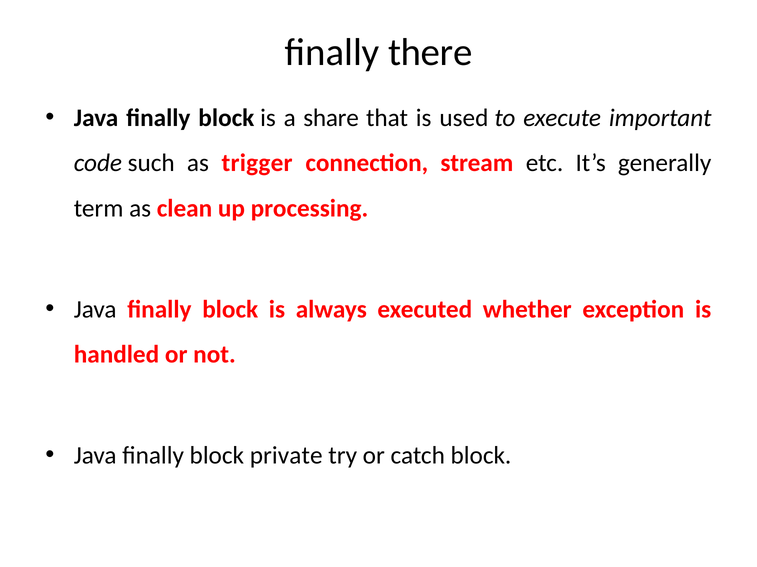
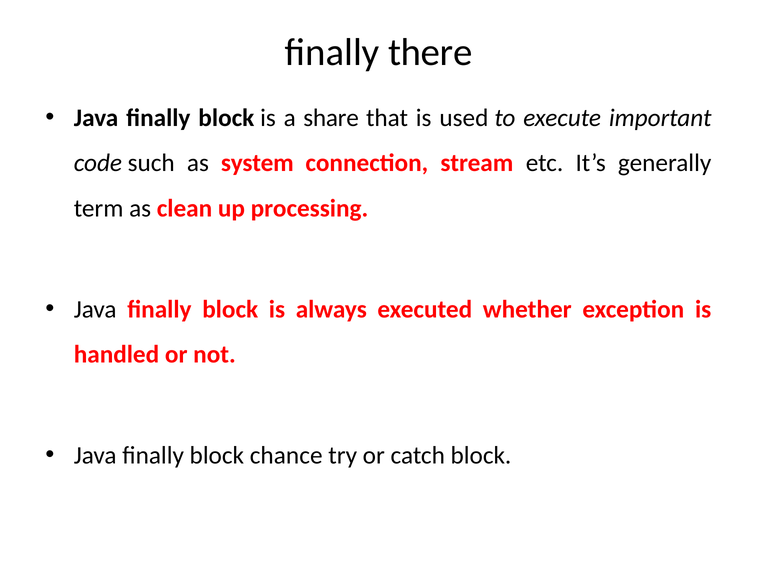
trigger: trigger -> system
private: private -> chance
